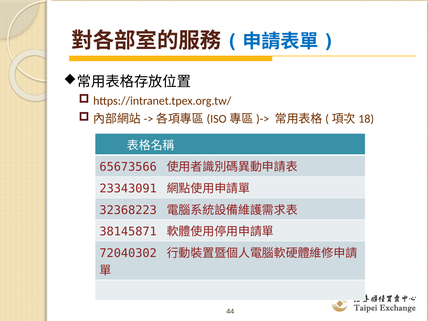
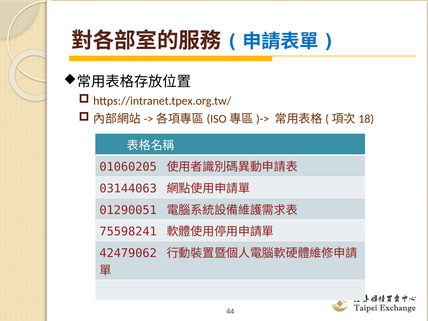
65673566: 65673566 -> 01060205
23343091: 23343091 -> 03144063
32368223: 32368223 -> 01290051
38145871: 38145871 -> 75598241
72040302: 72040302 -> 42479062
